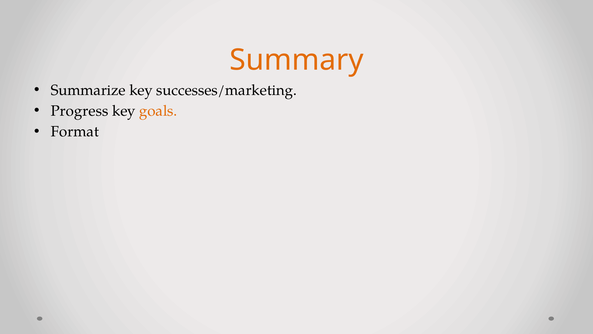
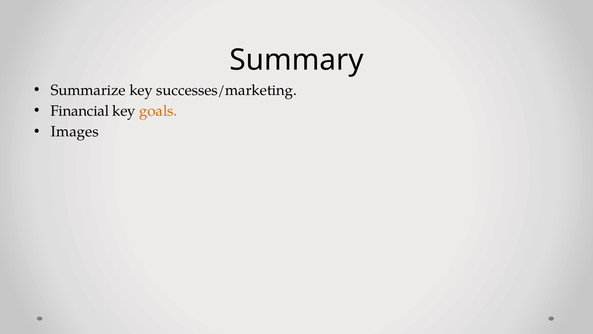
Summary colour: orange -> black
Progress: Progress -> Financial
Format: Format -> Images
